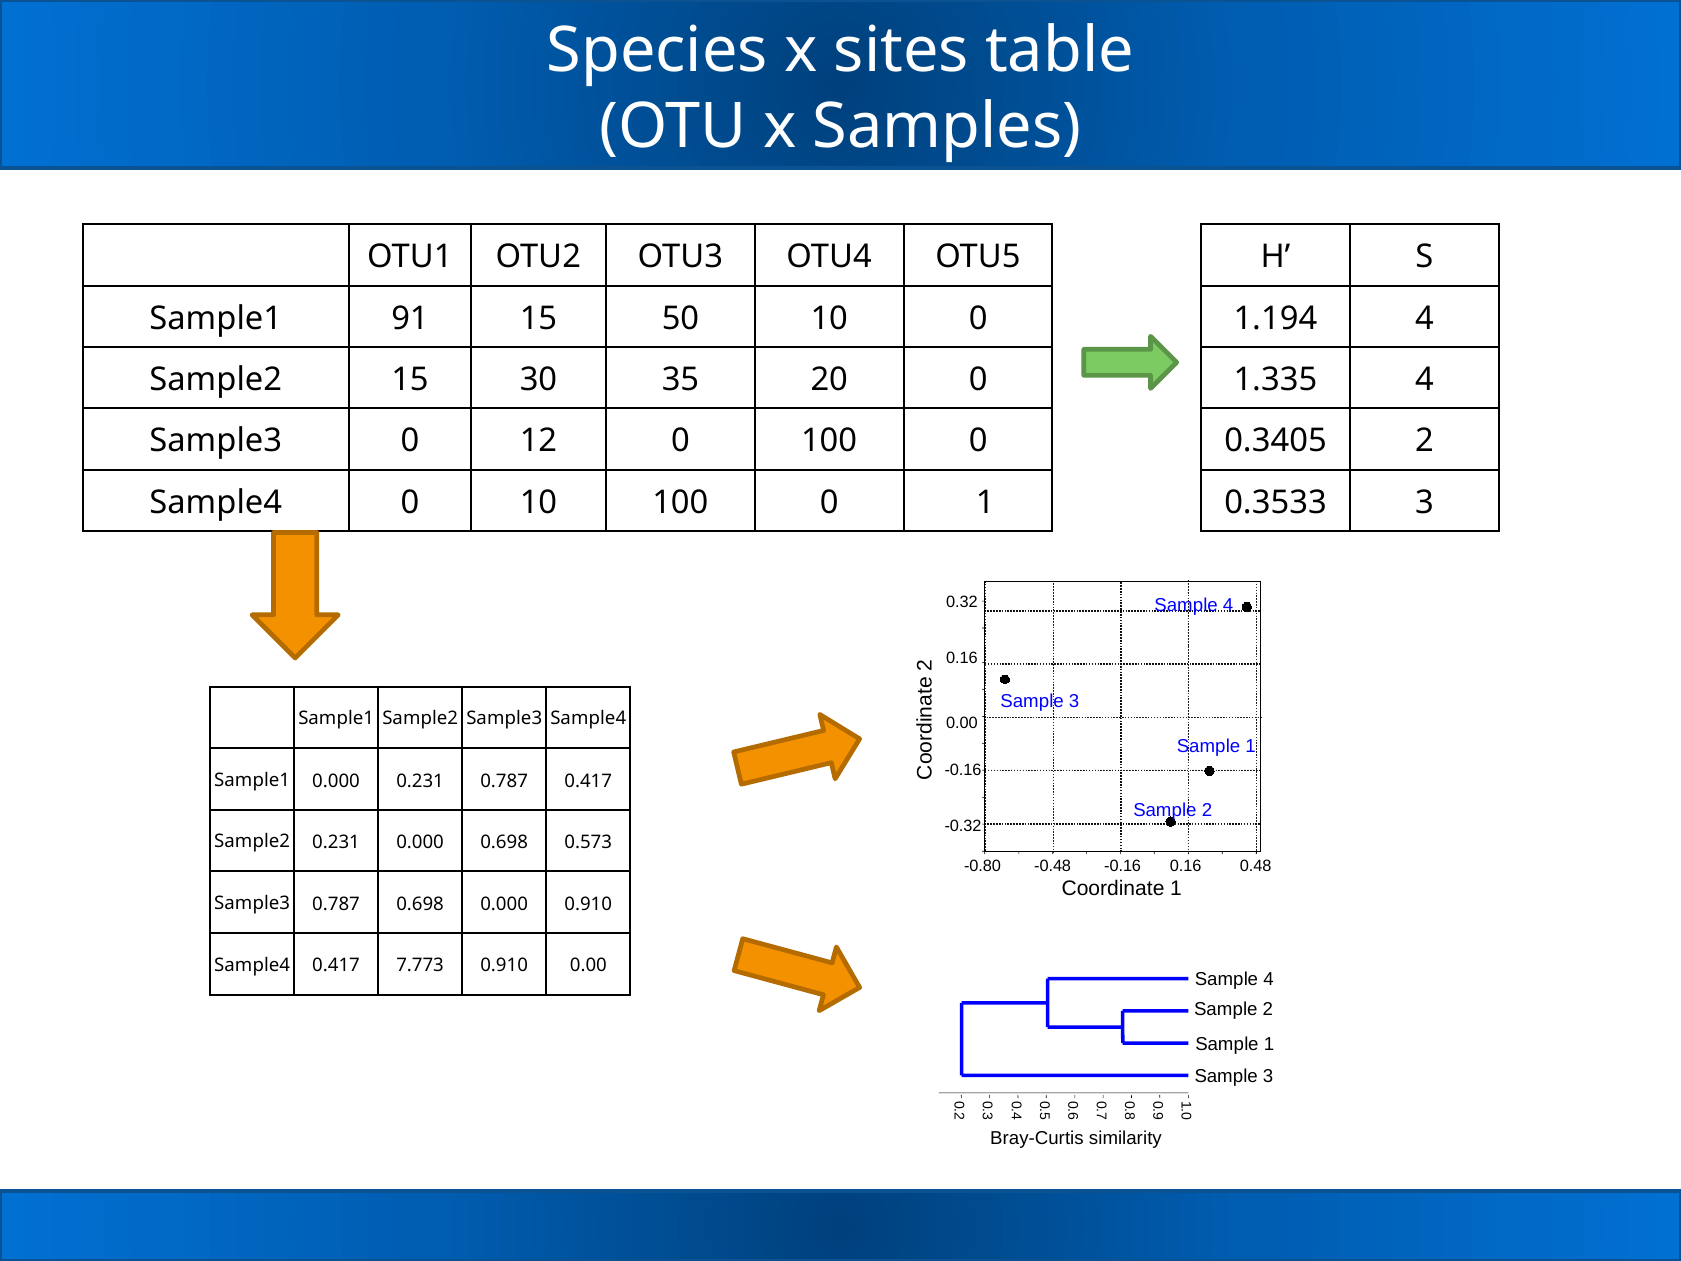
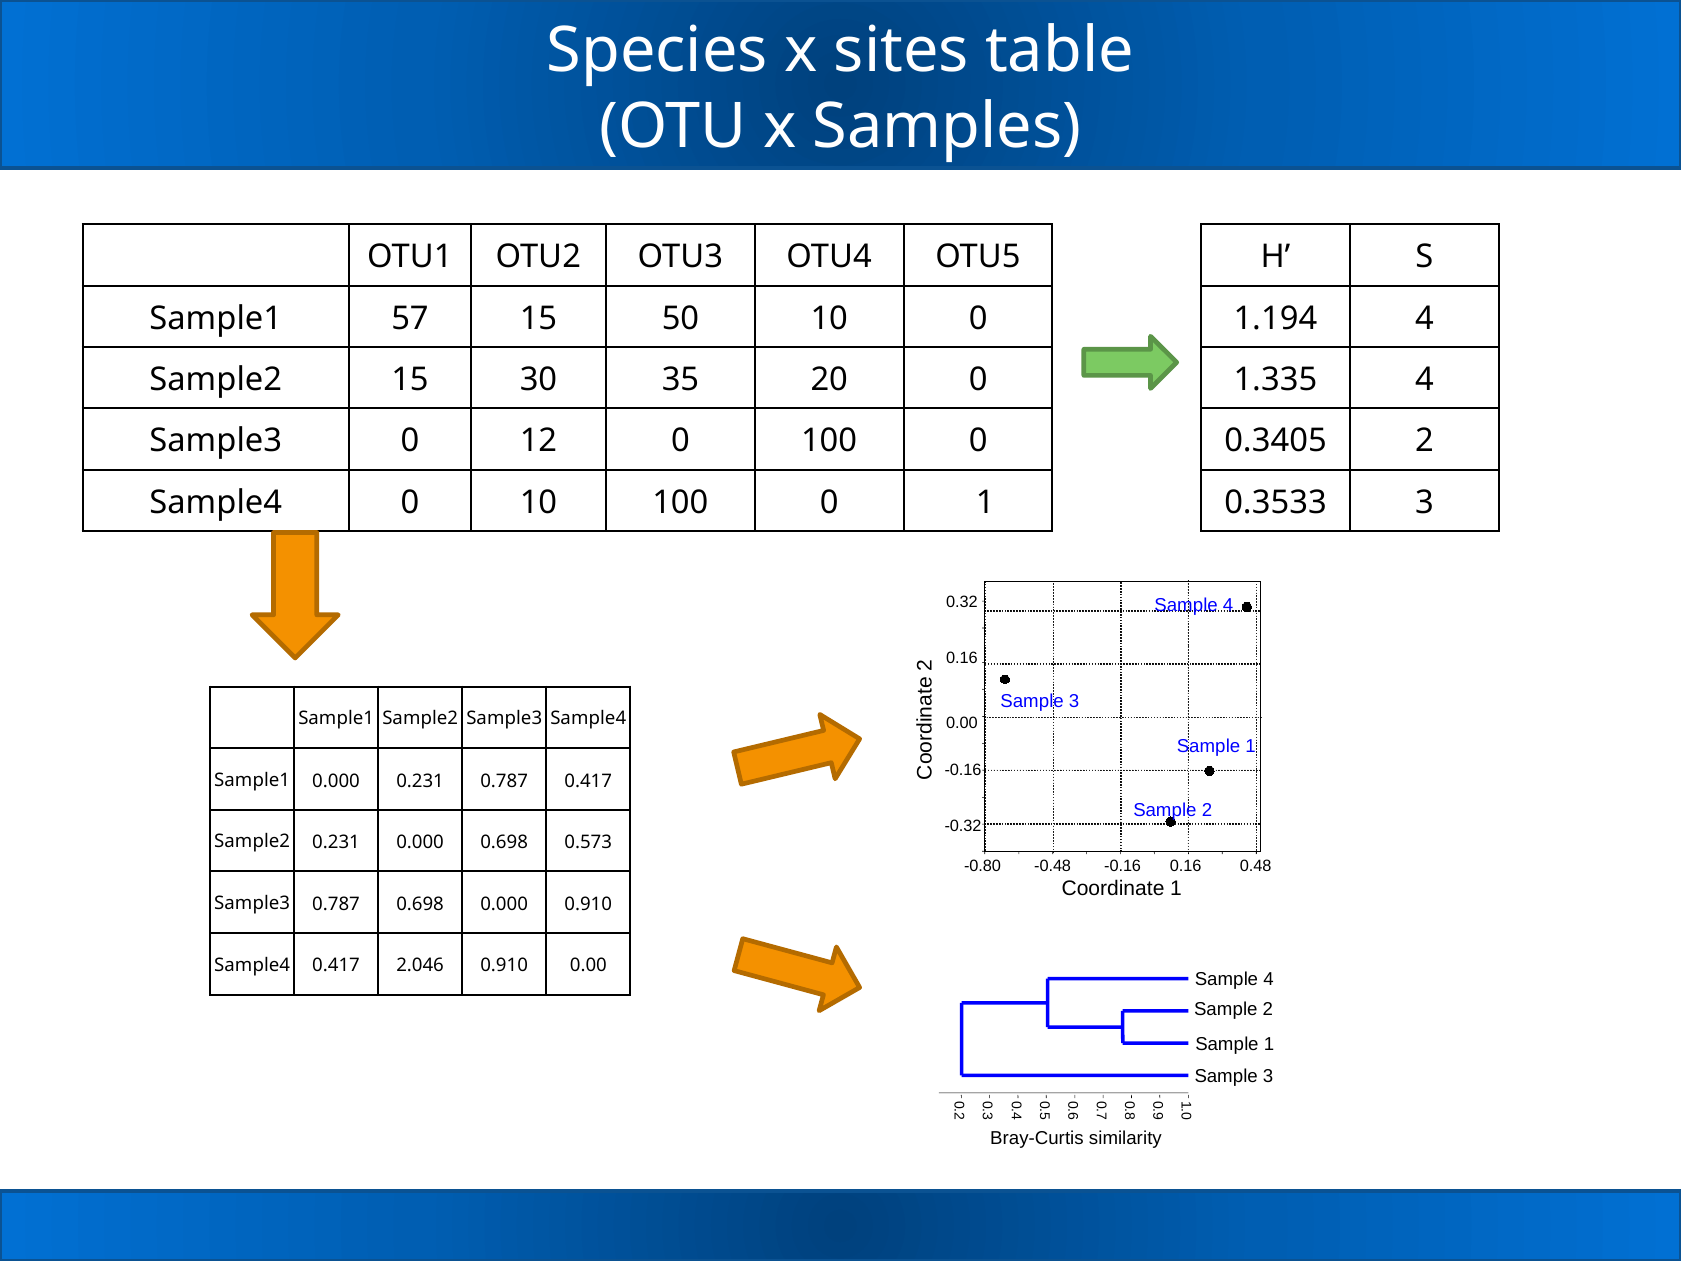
91: 91 -> 57
7.773: 7.773 -> 2.046
